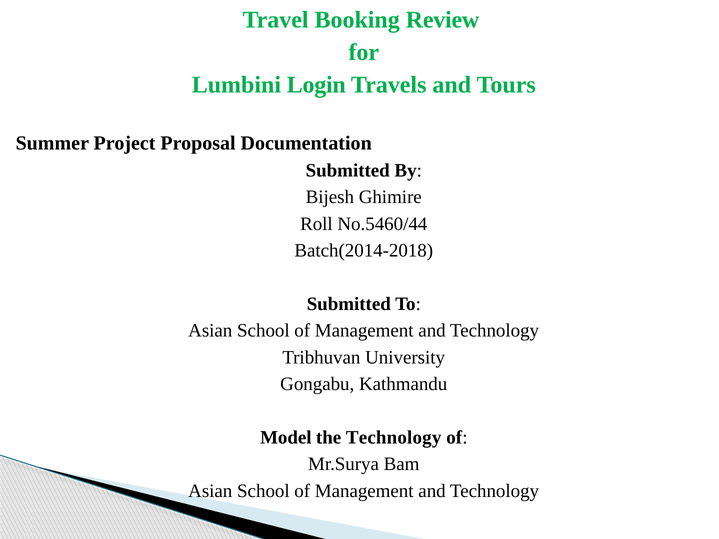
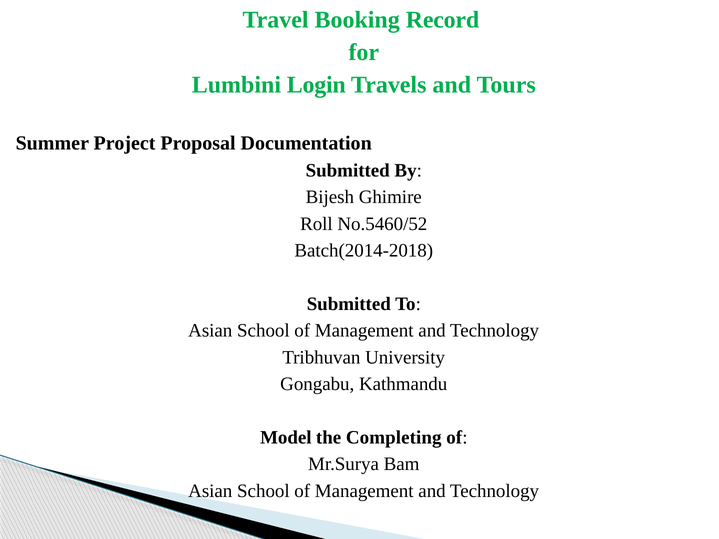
Review: Review -> Record
No.5460/44: No.5460/44 -> No.5460/52
the Technology: Technology -> Completing
